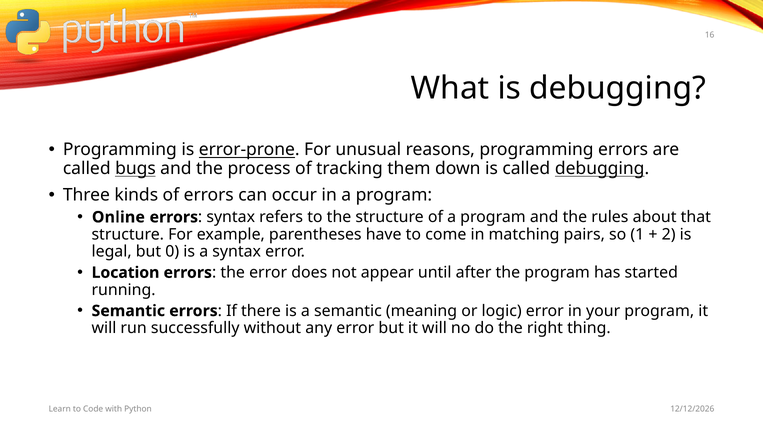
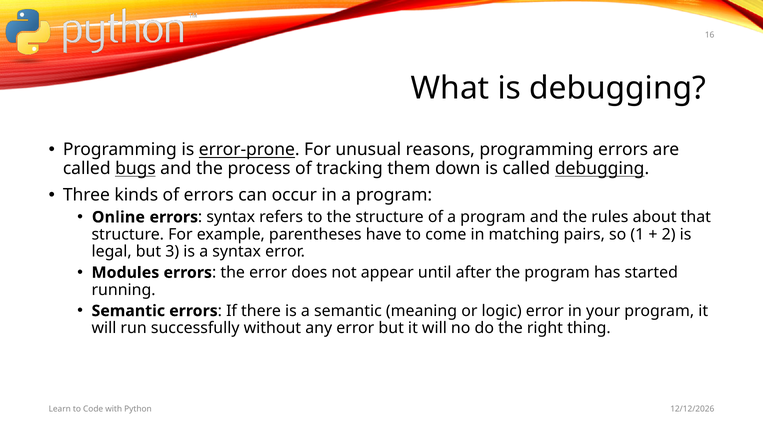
0: 0 -> 3
Location: Location -> Modules
